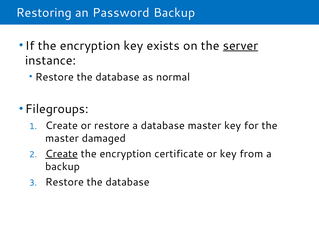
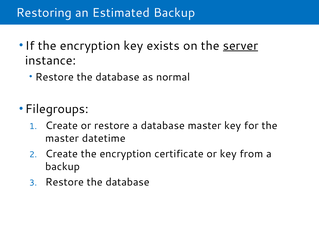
Password: Password -> Estimated
damaged: damaged -> datetime
Create at (62, 153) underline: present -> none
